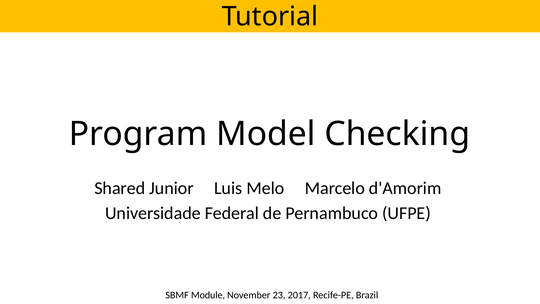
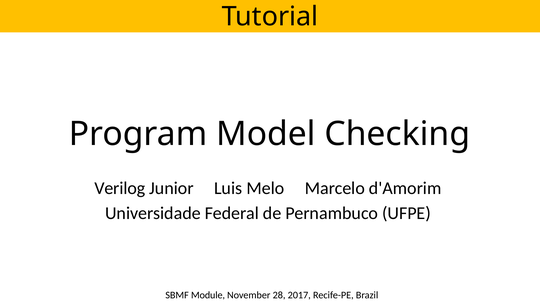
Shared: Shared -> Verilog
23: 23 -> 28
